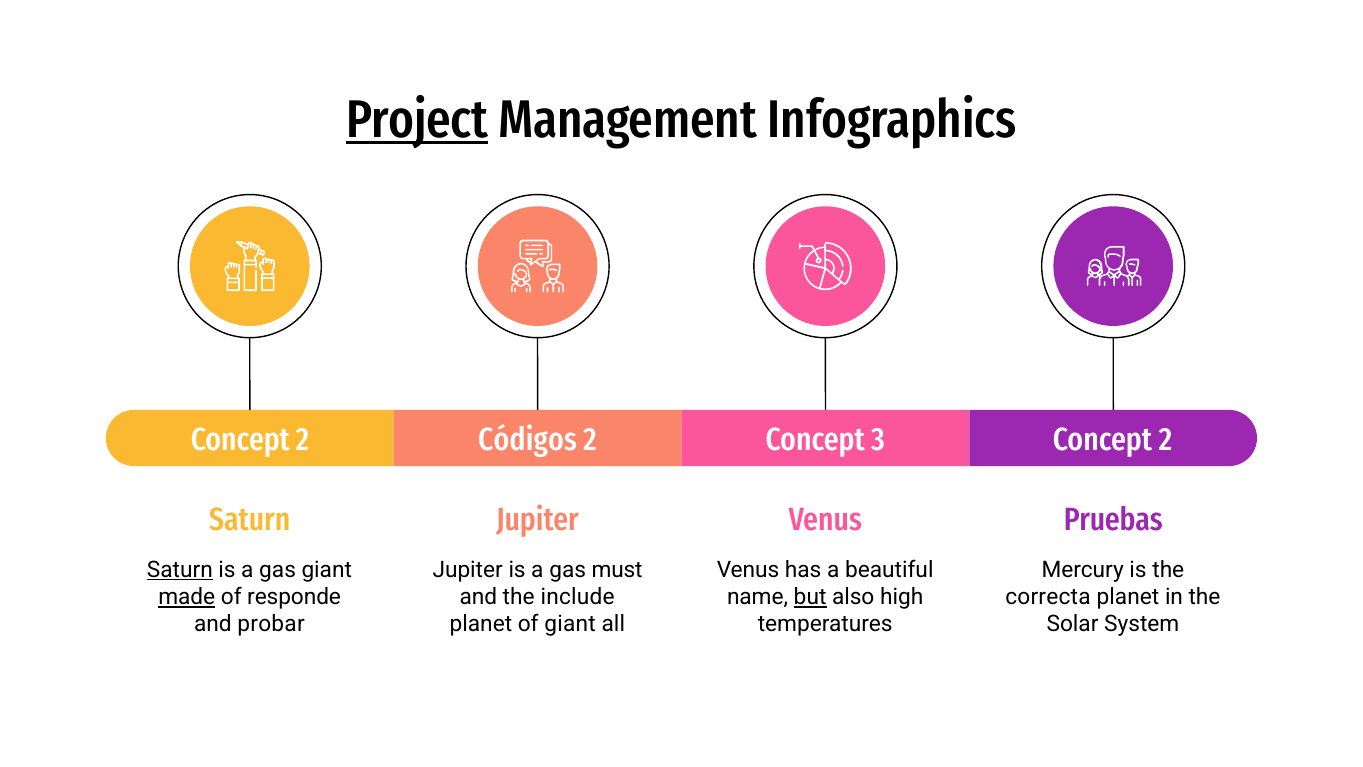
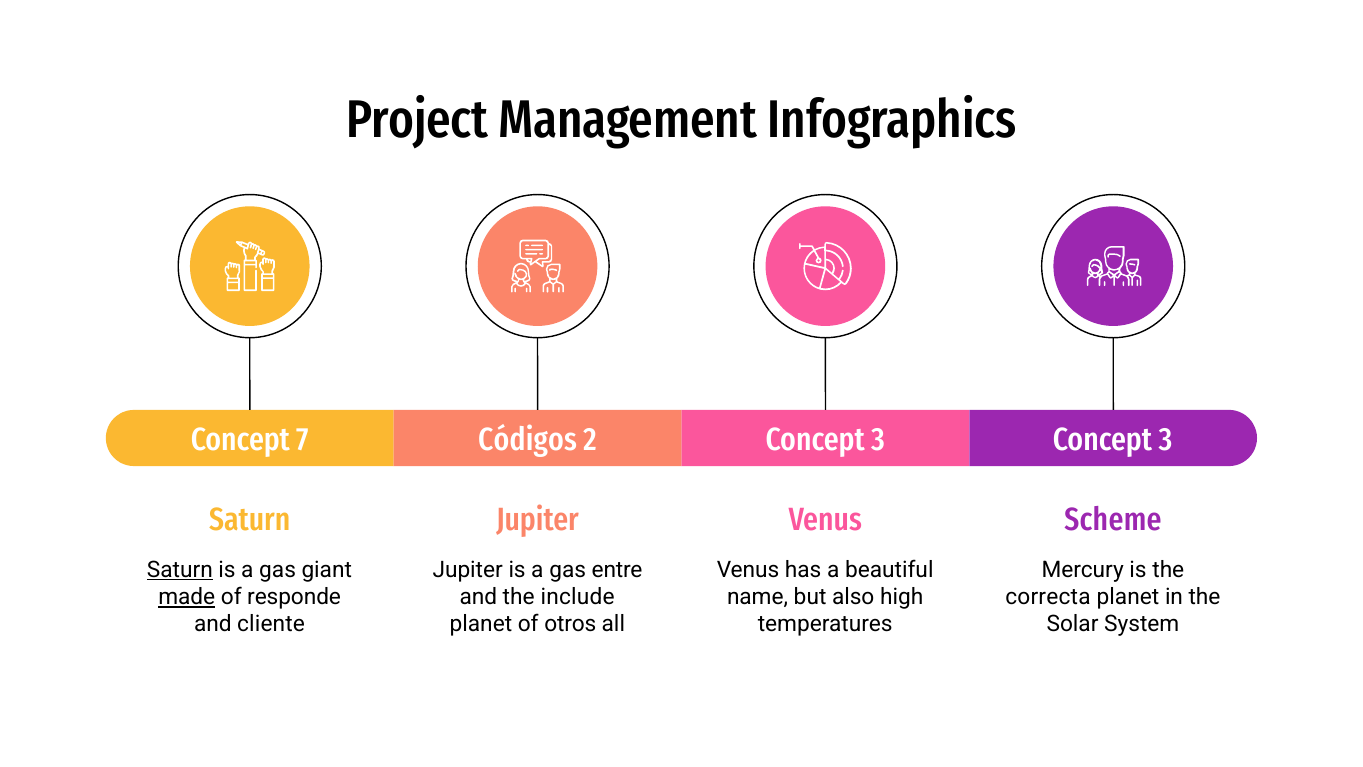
Project underline: present -> none
2 at (302, 440): 2 -> 7
2 at (1166, 440): 2 -> 3
Pruebas: Pruebas -> Scheme
must: must -> entre
but underline: present -> none
probar: probar -> cliente
of giant: giant -> otros
